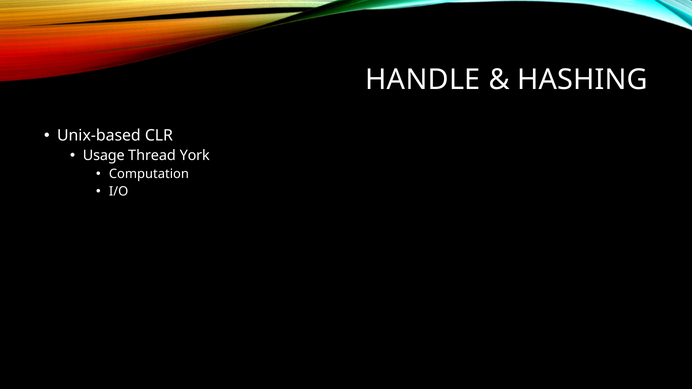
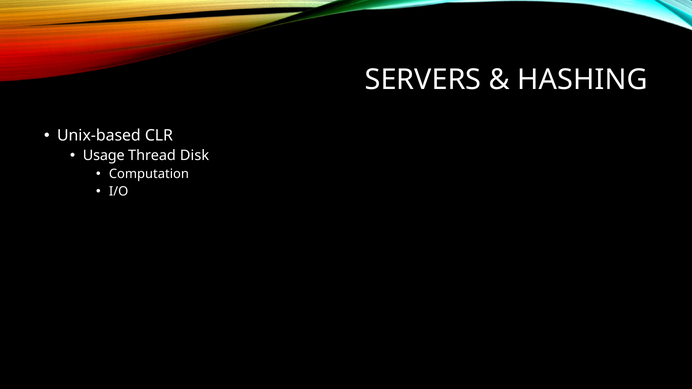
HANDLE: HANDLE -> SERVERS
York: York -> Disk
